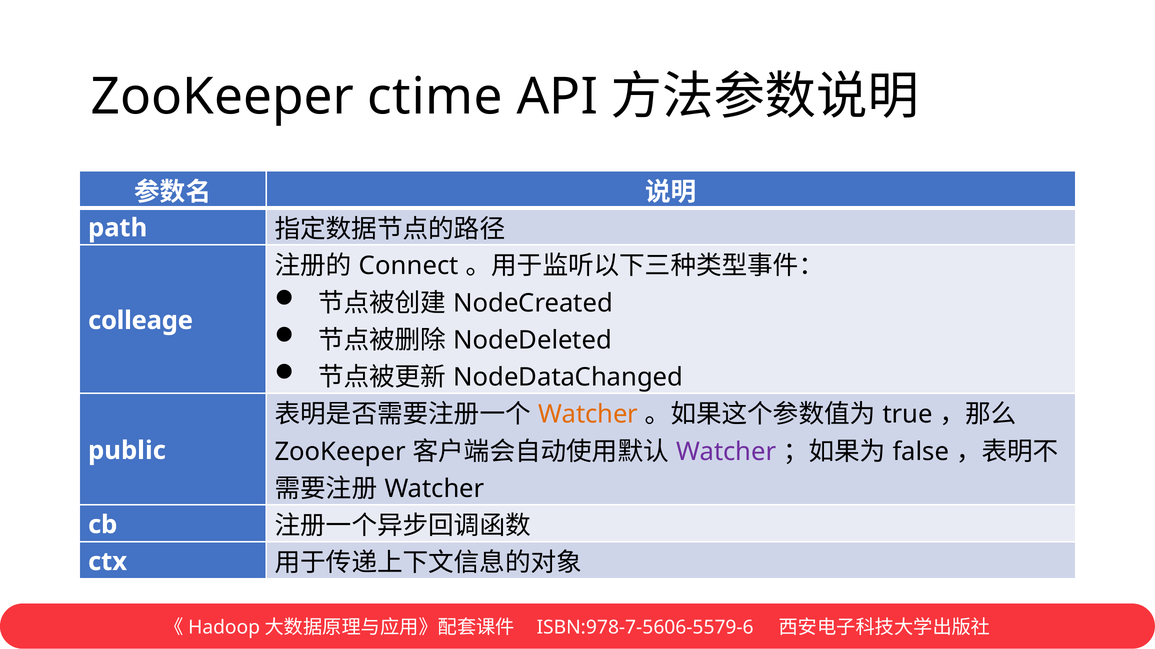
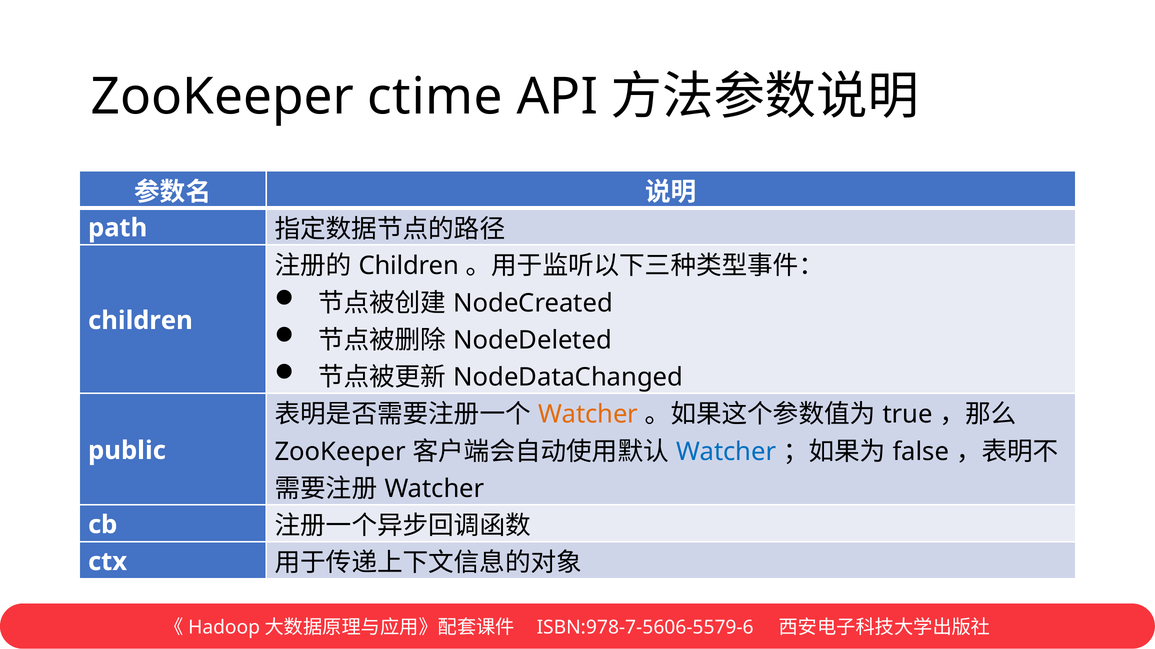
Connect at (409, 266): Connect -> Children
colleage at (141, 321): colleage -> children
Watcher at (726, 452) colour: purple -> blue
